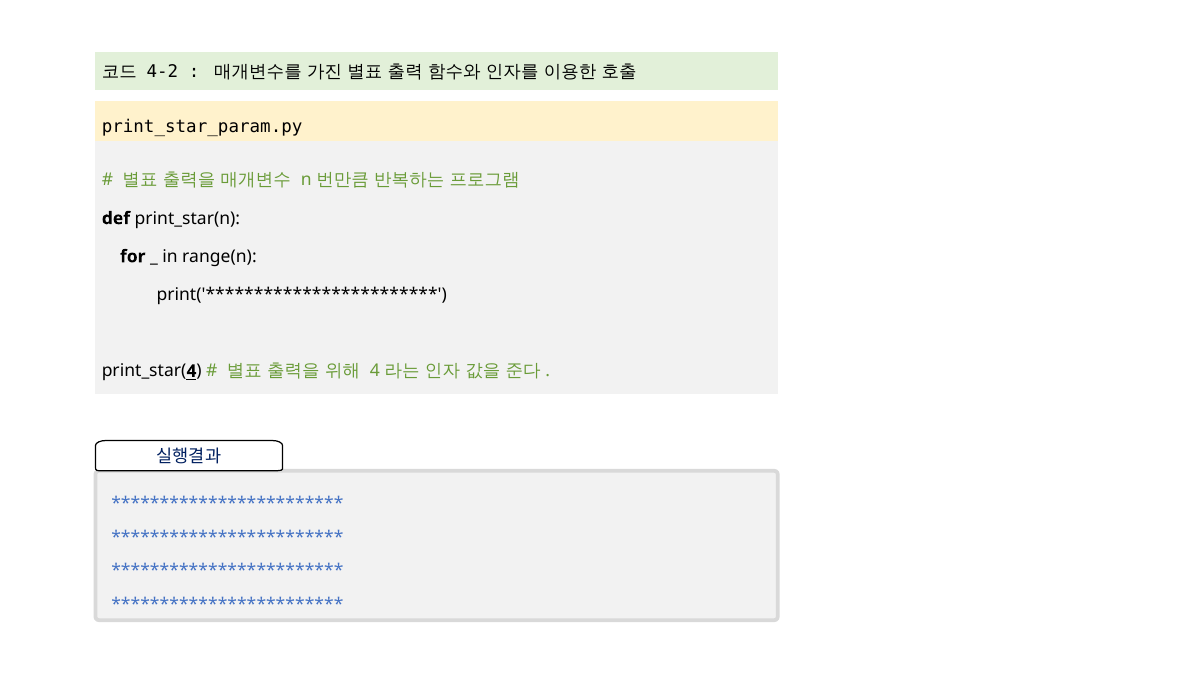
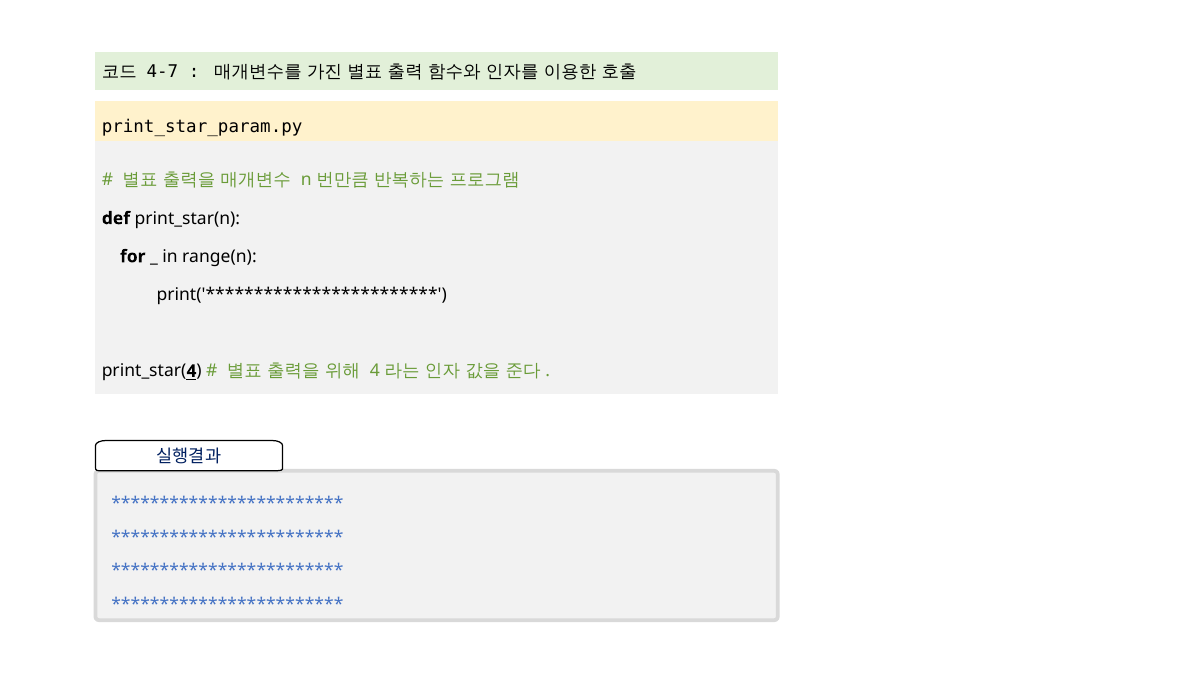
4-2: 4-2 -> 4-7
